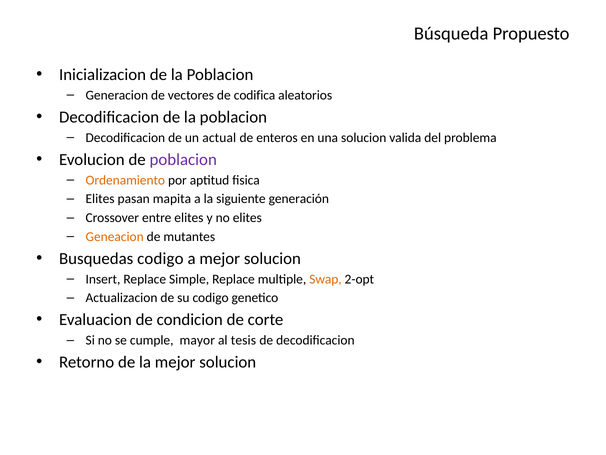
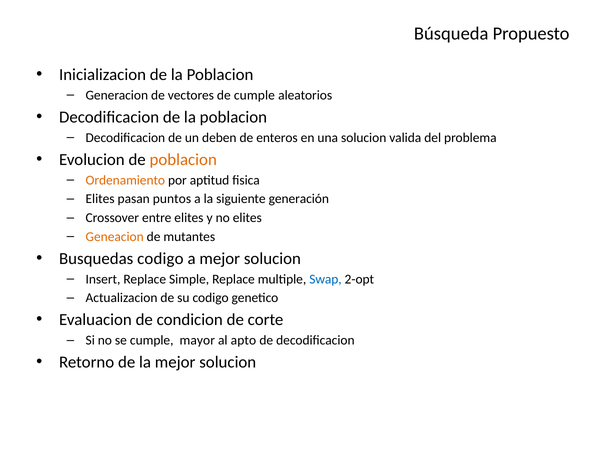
de codifica: codifica -> cumple
actual: actual -> deben
poblacion at (183, 159) colour: purple -> orange
mapita: mapita -> puntos
Swap colour: orange -> blue
tesis: tesis -> apto
